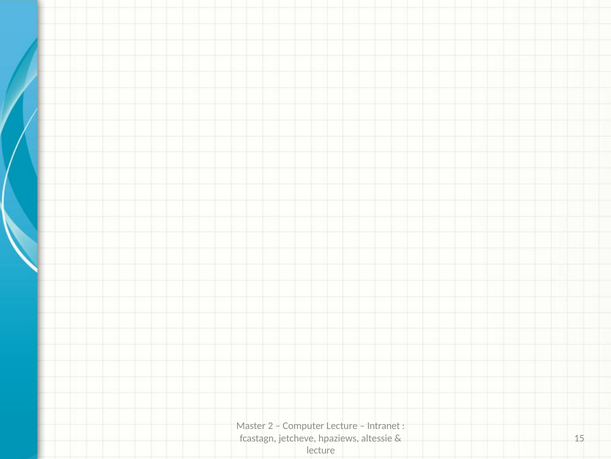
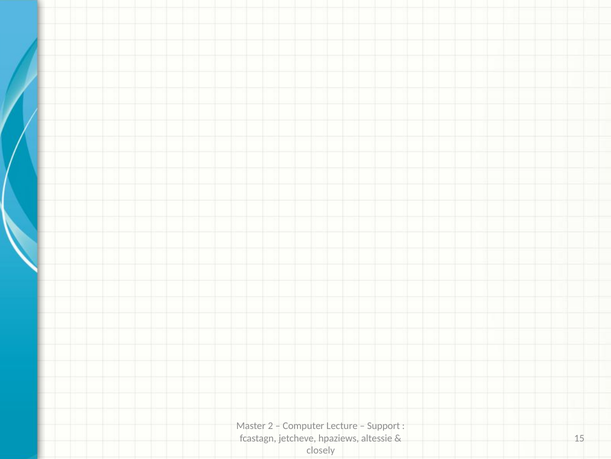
Intranet: Intranet -> Support
lecture at (321, 450): lecture -> closely
